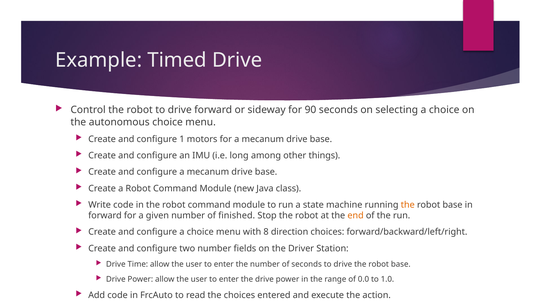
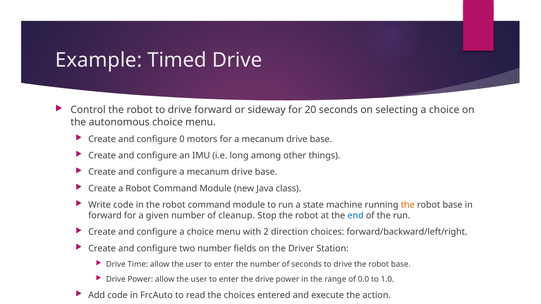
90: 90 -> 20
1: 1 -> 0
finished: finished -> cleanup
end colour: orange -> blue
8: 8 -> 2
